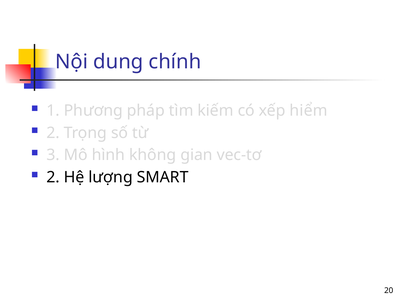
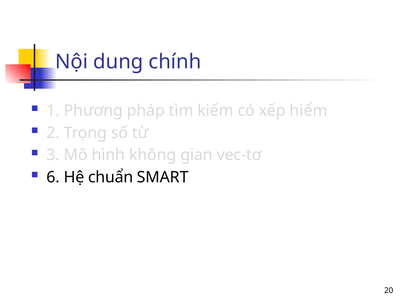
2 at (53, 177): 2 -> 6
lượng: lượng -> chuẩn
